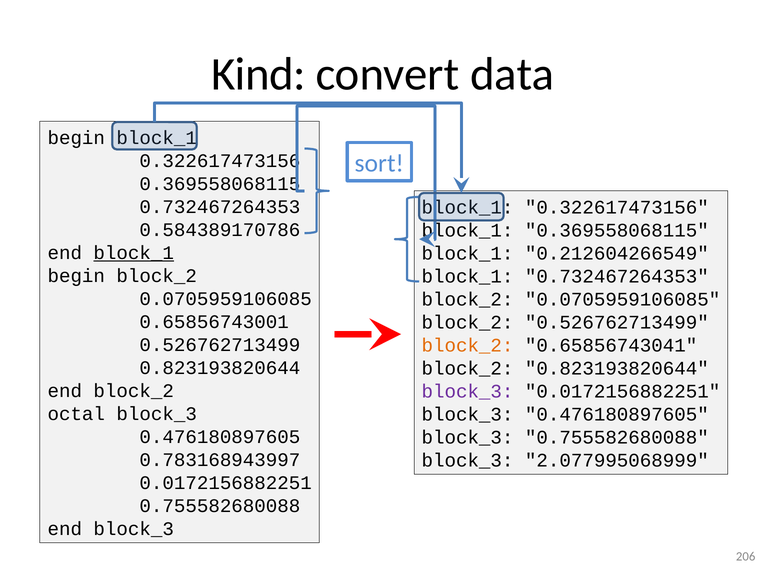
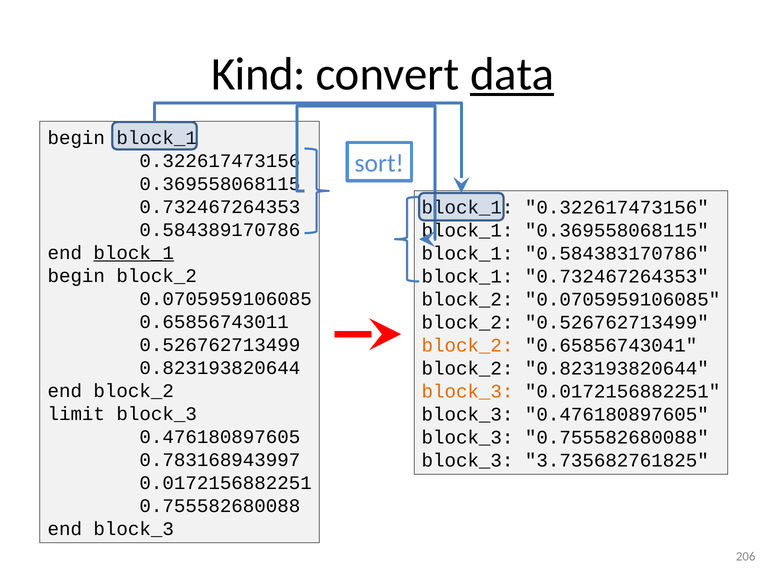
data underline: none -> present
0.212604266549: 0.212604266549 -> 0.584383170786
0.65856743001: 0.65856743001 -> 0.65856743011
block_3 at (468, 391) colour: purple -> orange
octal: octal -> limit
2.077995068999: 2.077995068999 -> 3.735682761825
